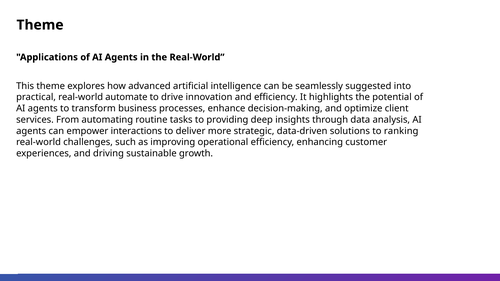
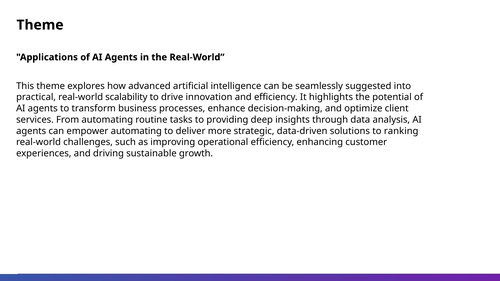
automate: automate -> scalability
empower interactions: interactions -> automating
